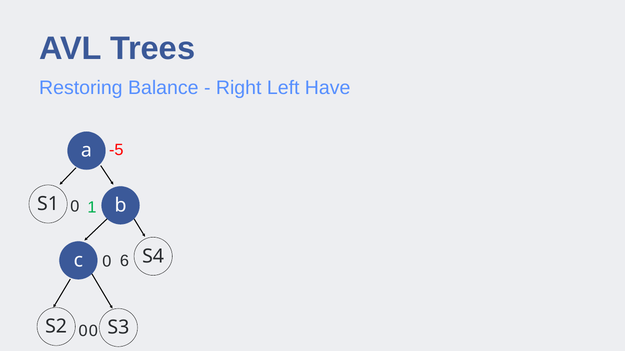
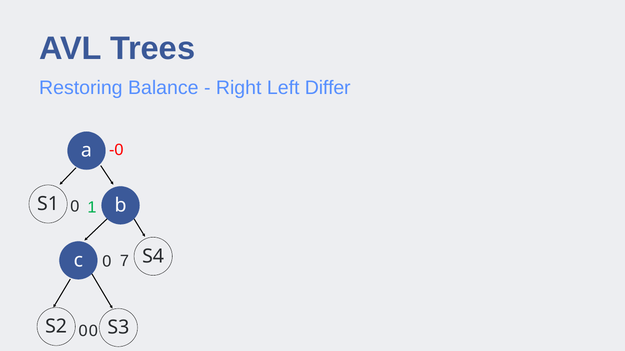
Have: Have -> Differ
-5: -5 -> -0
6: 6 -> 7
